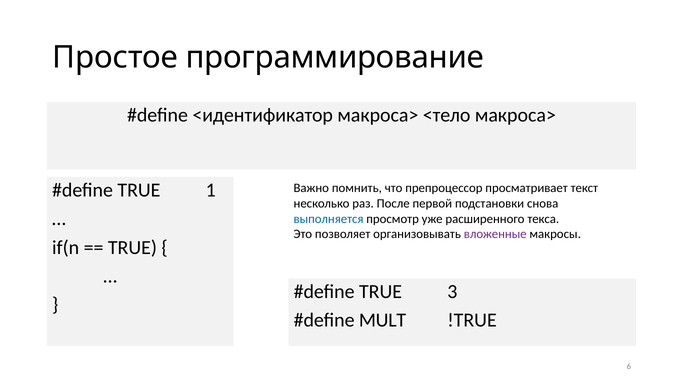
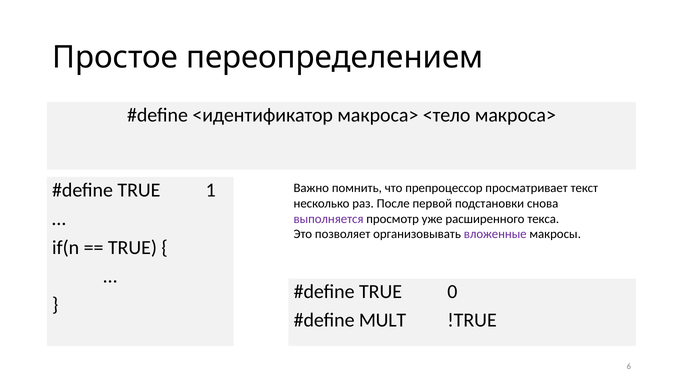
программирование: программирование -> переопределением
выполняется colour: blue -> purple
3: 3 -> 0
